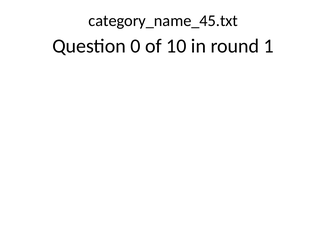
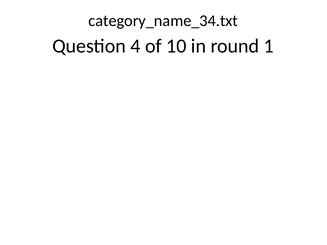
category_name_45.txt: category_name_45.txt -> category_name_34.txt
0: 0 -> 4
